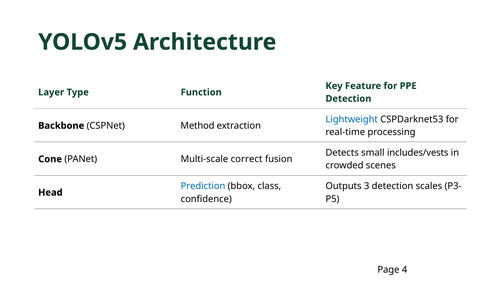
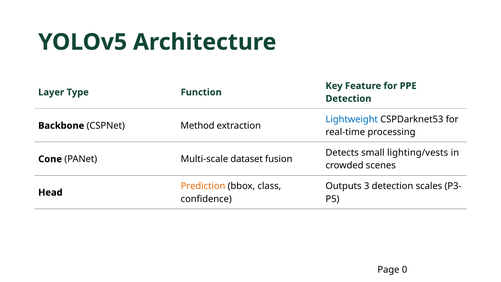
includes/vests: includes/vests -> lighting/vests
correct: correct -> dataset
Prediction colour: blue -> orange
4: 4 -> 0
